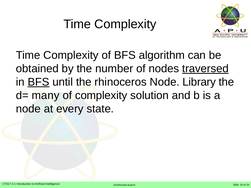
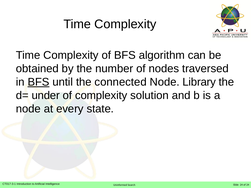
traversed underline: present -> none
rhinoceros: rhinoceros -> connected
many: many -> under
